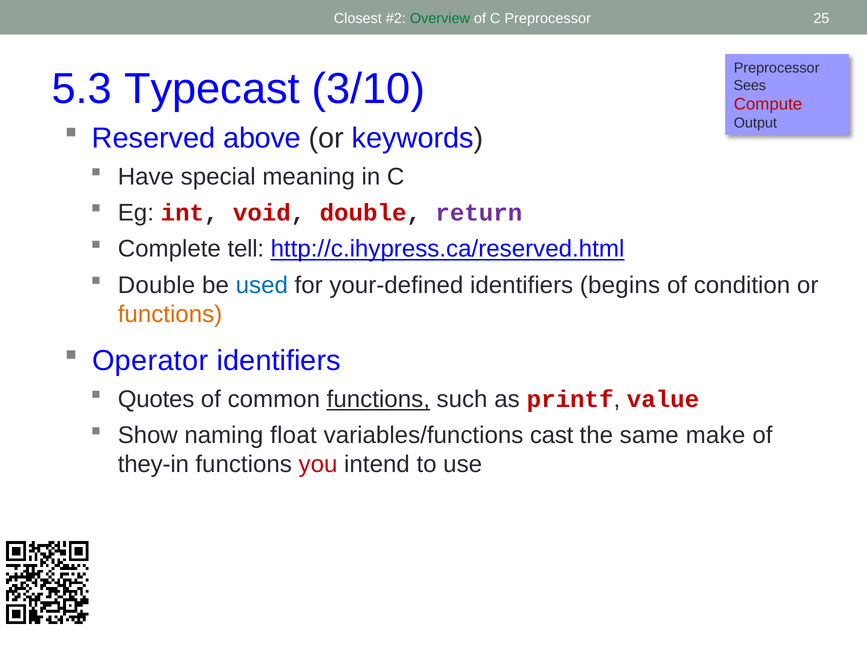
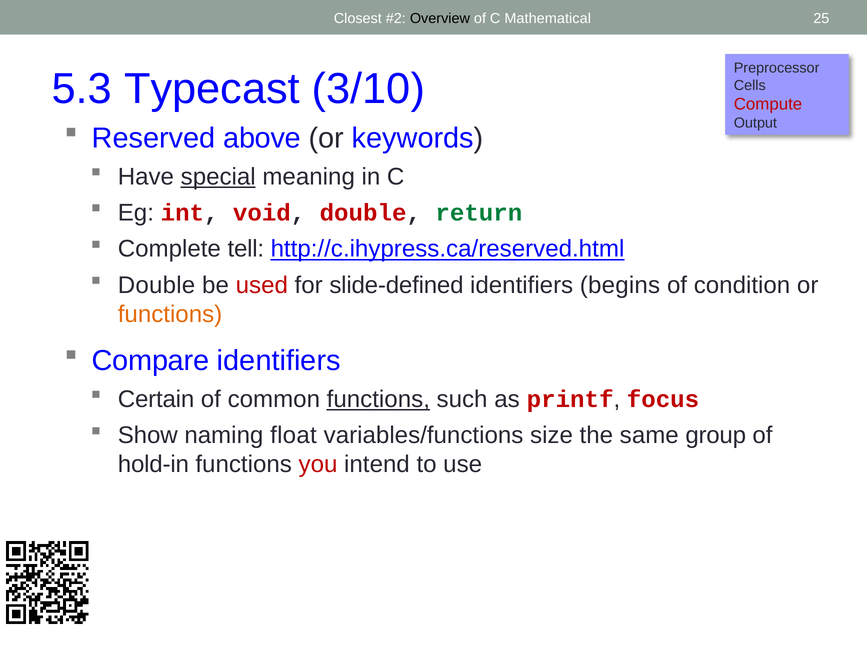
Overview colour: green -> black
C Preprocessor: Preprocessor -> Mathematical
Sees: Sees -> Cells
special underline: none -> present
return colour: purple -> green
used colour: blue -> red
your-defined: your-defined -> slide-defined
Operator: Operator -> Compare
Quotes: Quotes -> Certain
value: value -> focus
cast: cast -> size
make: make -> group
they-in: they-in -> hold-in
